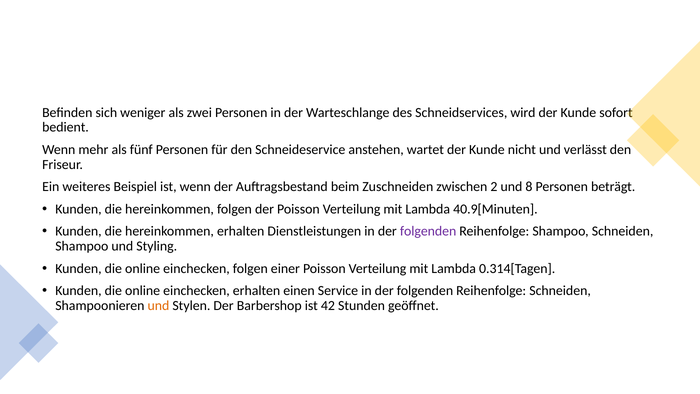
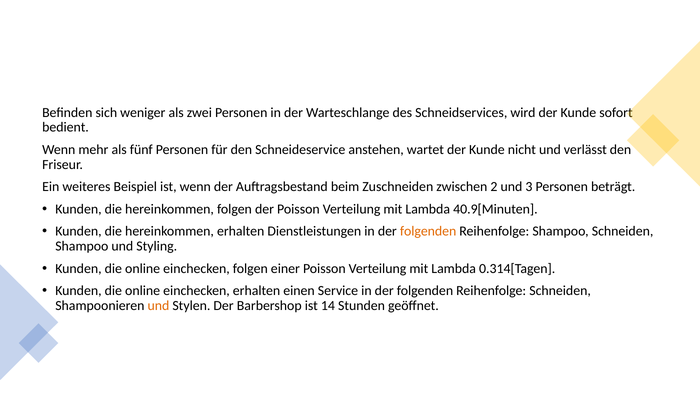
8: 8 -> 3
folgenden at (428, 231) colour: purple -> orange
42: 42 -> 14
